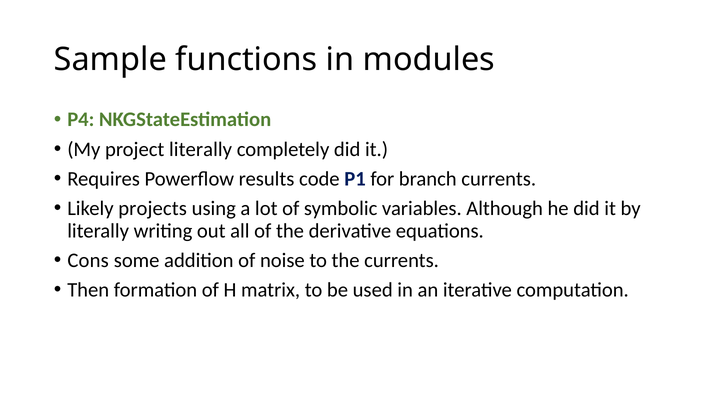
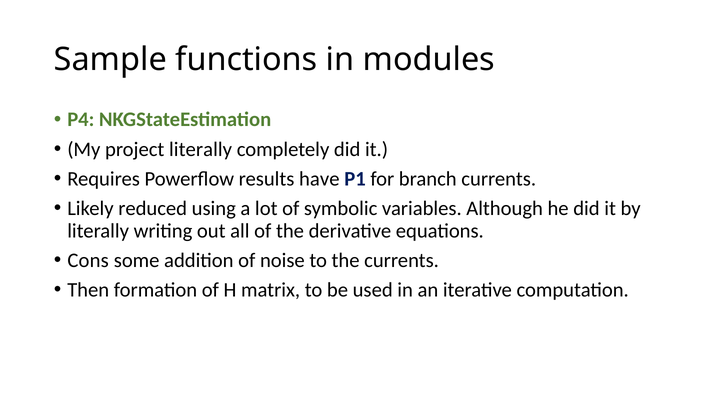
code: code -> have
projects: projects -> reduced
